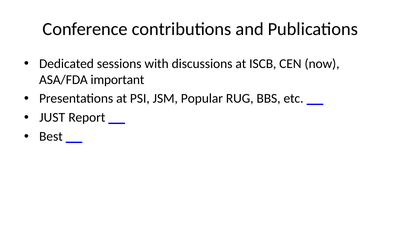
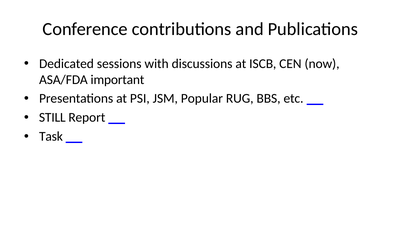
JUST: JUST -> STILL
Best: Best -> Task
